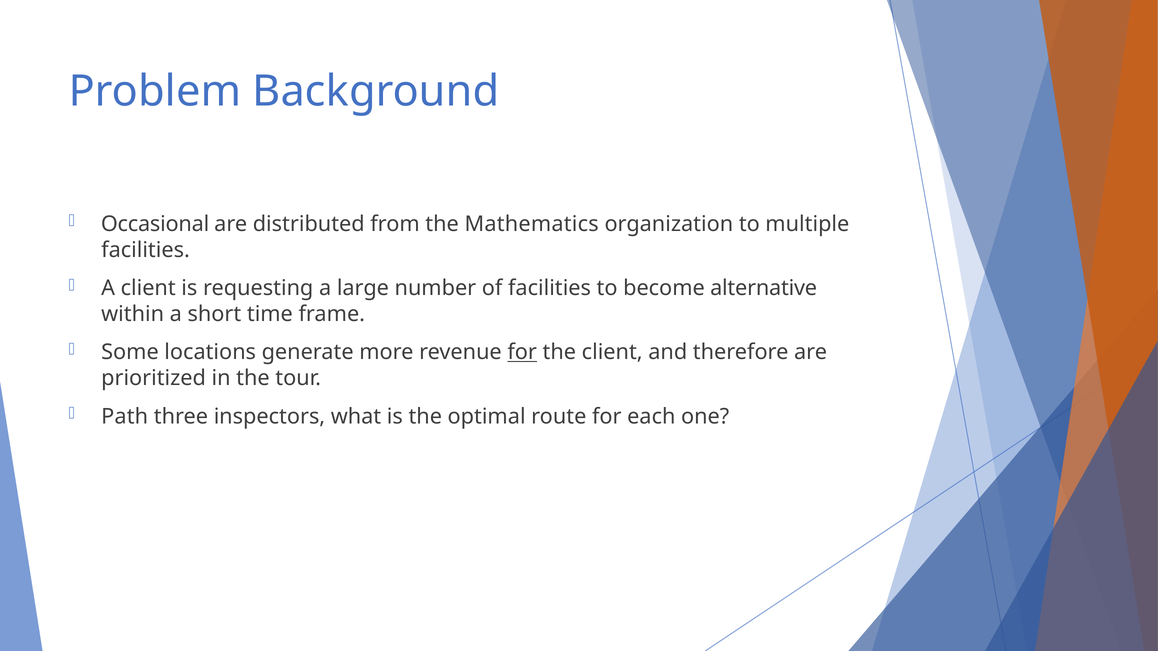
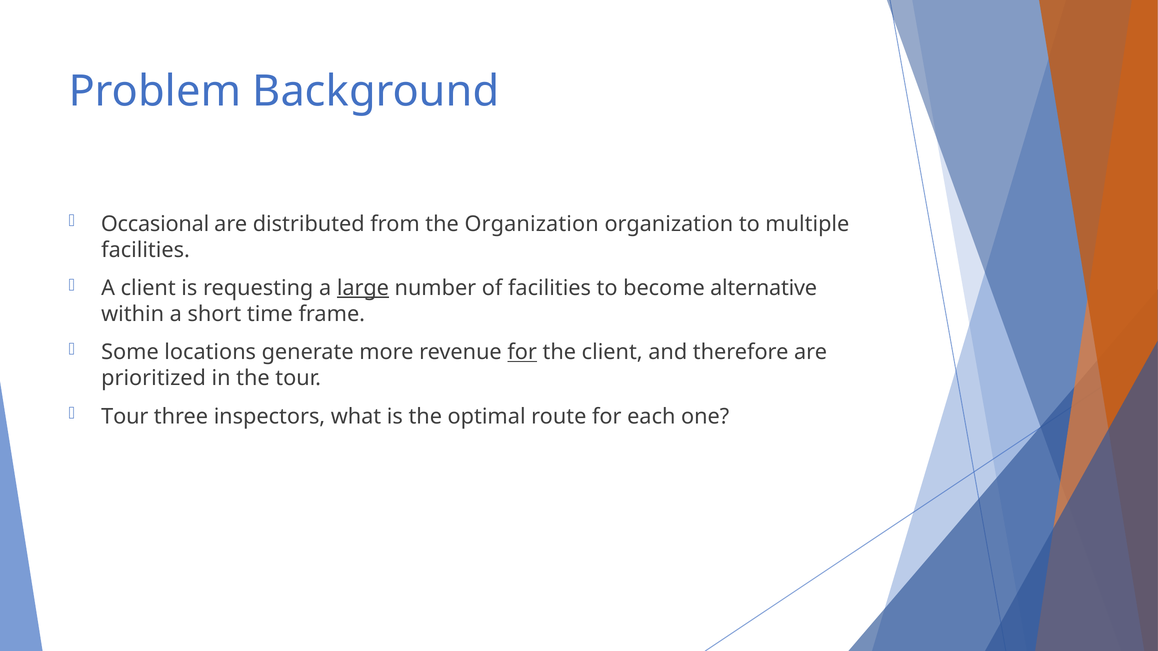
the Mathematics: Mathematics -> Organization
large underline: none -> present
Path at (125, 417): Path -> Tour
